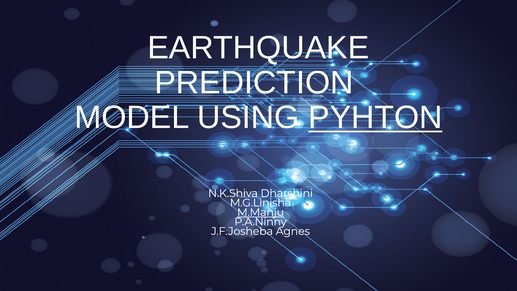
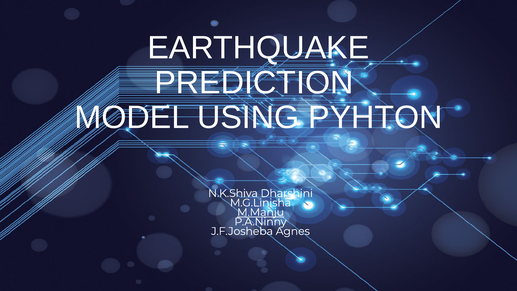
PYHTON underline: present -> none
